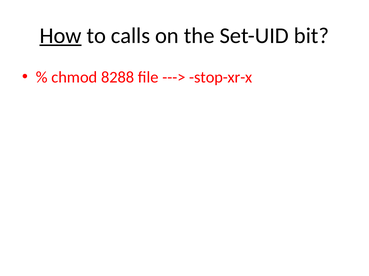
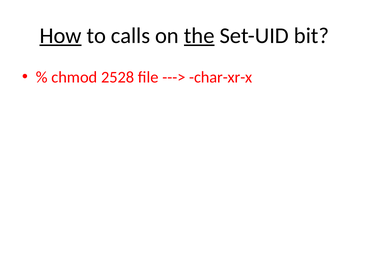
the underline: none -> present
8288: 8288 -> 2528
stop-xr-x: stop-xr-x -> char-xr-x
